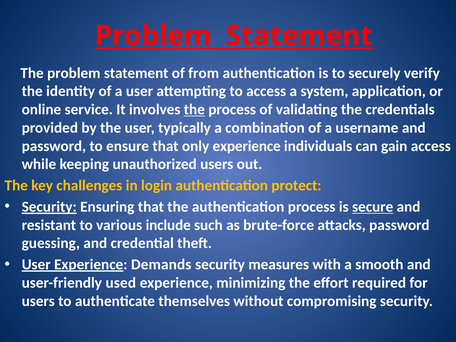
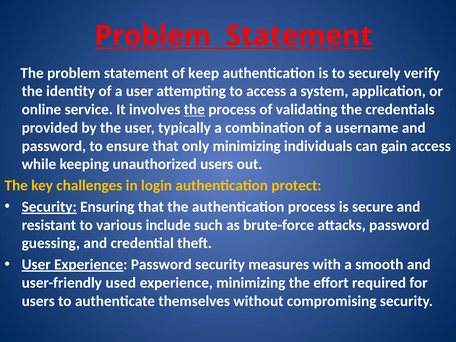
from: from -> keep
only experience: experience -> minimizing
secure underline: present -> none
Experience Demands: Demands -> Password
